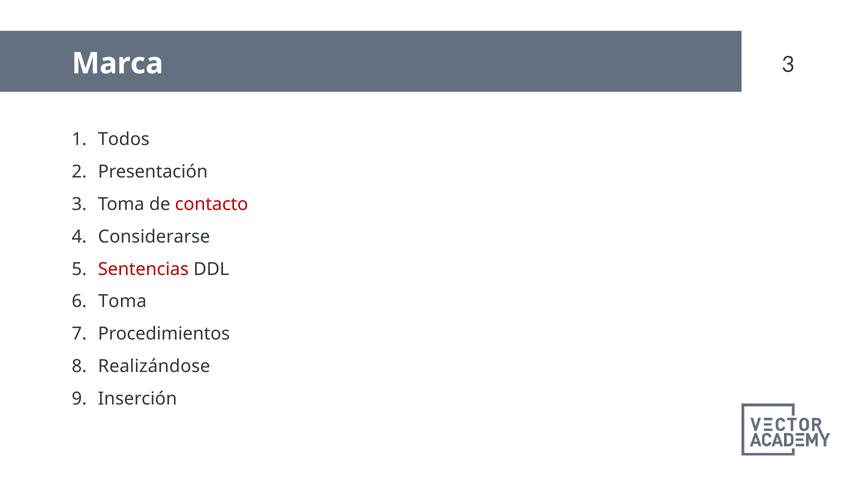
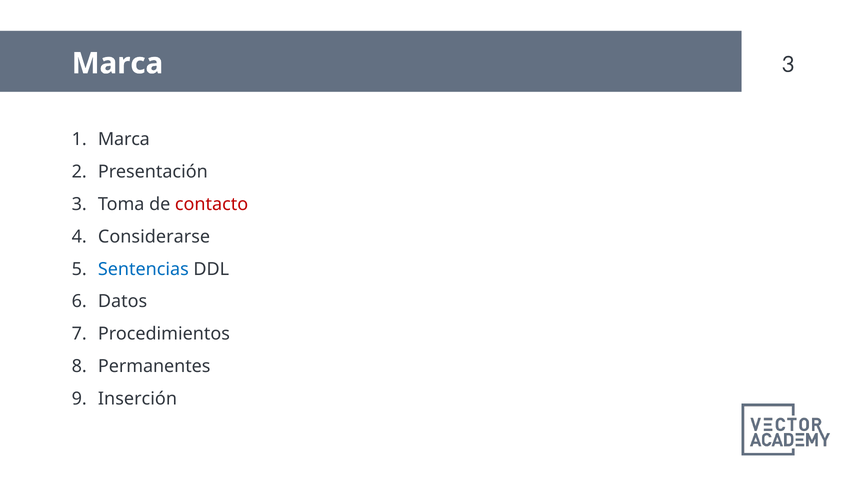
Todos at (124, 140): Todos -> Marca
Sentencias colour: red -> blue
Toma at (122, 302): Toma -> Datos
Realizándose: Realizándose -> Permanentes
